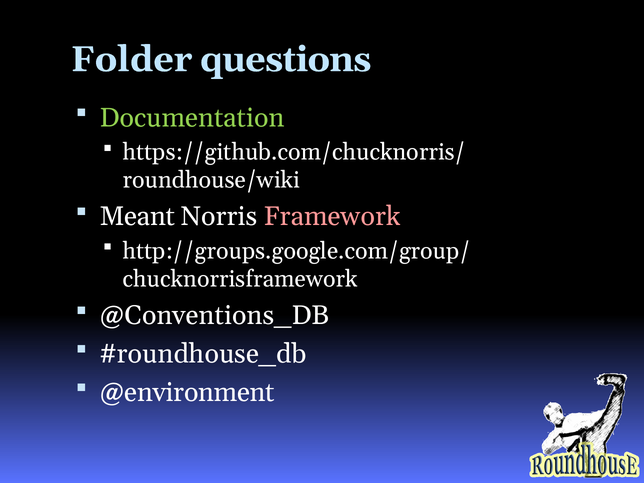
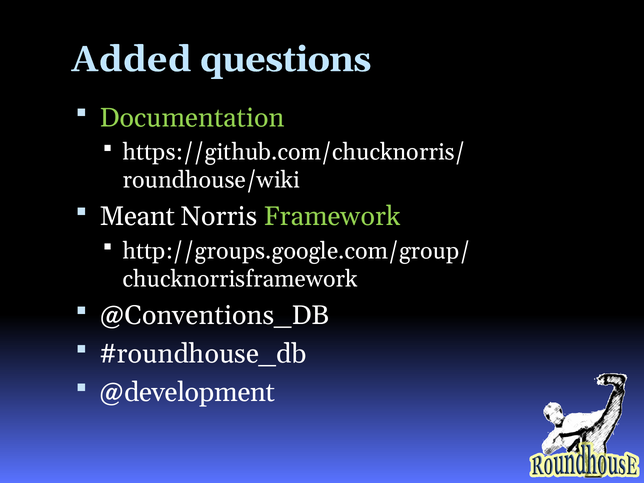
Folder: Folder -> Added
Framework colour: pink -> light green
@environment: @environment -> @development
